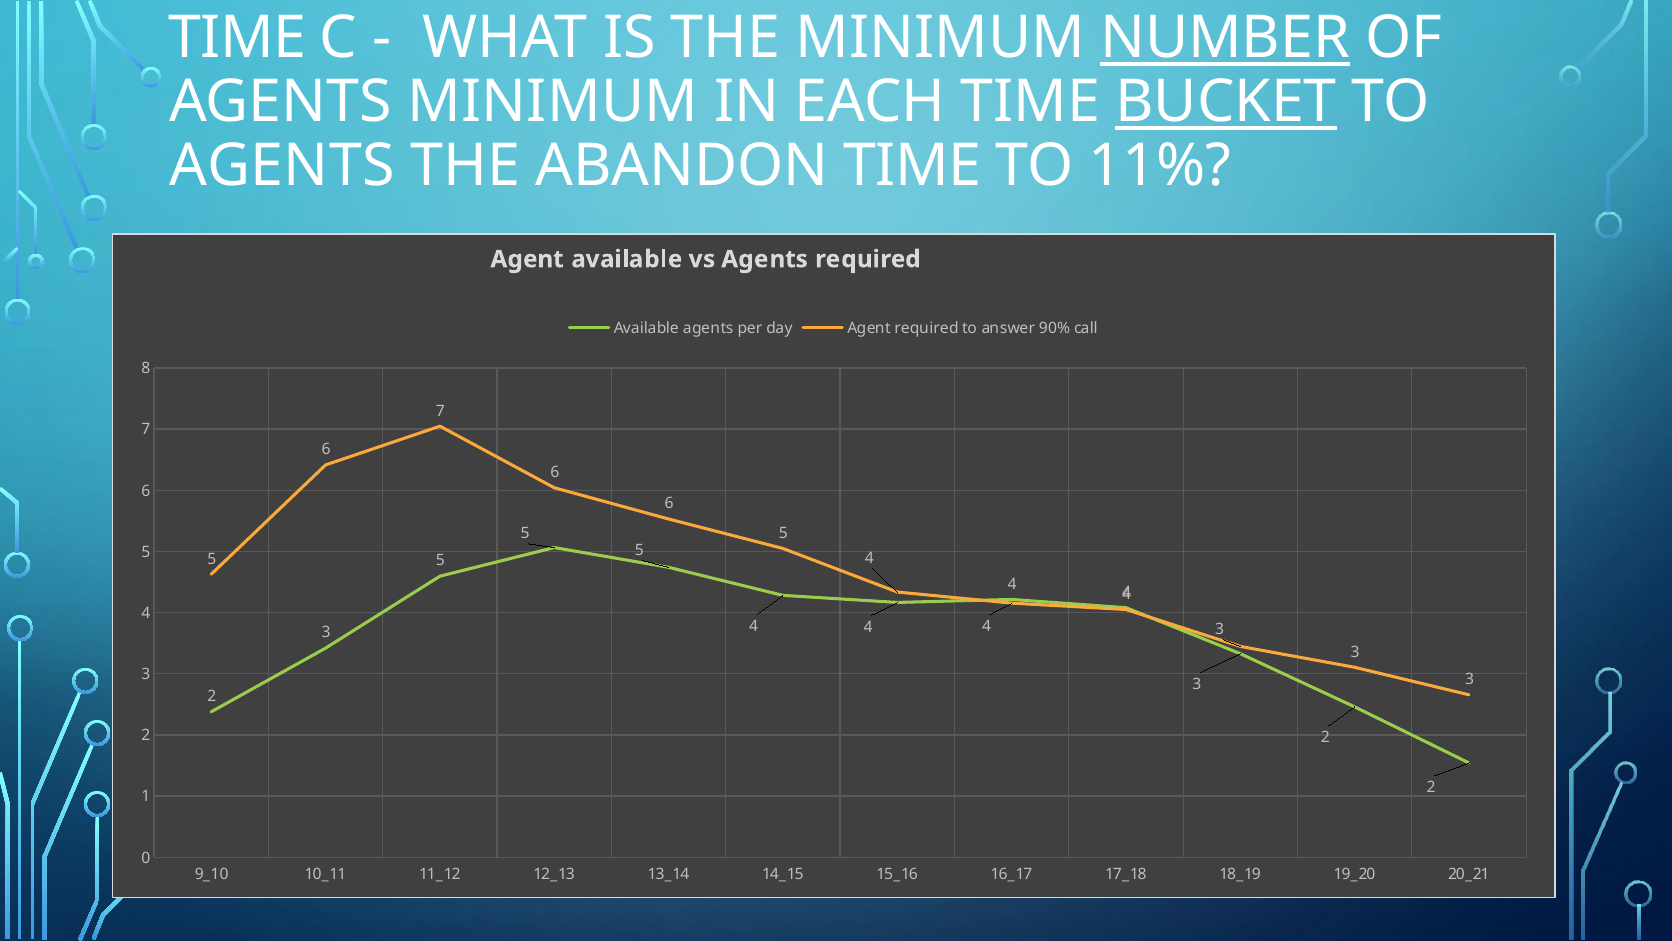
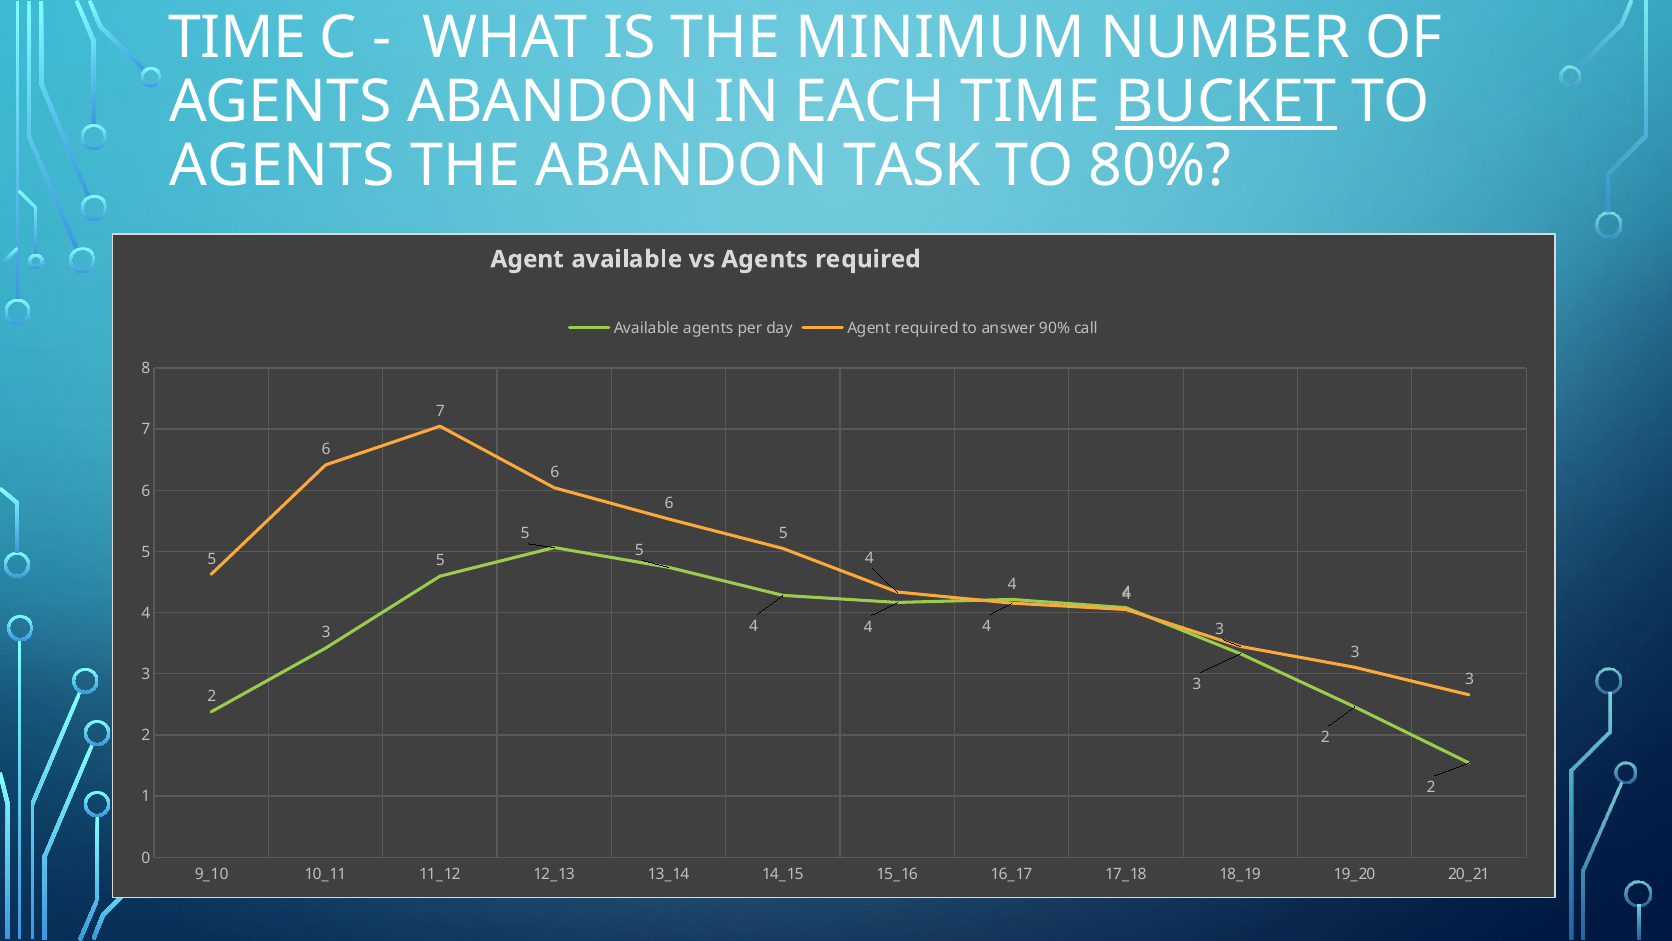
NUMBER underline: present -> none
AGENTS MINIMUM: MINIMUM -> ABANDON
ABANDON TIME: TIME -> TASK
11%: 11% -> 80%
